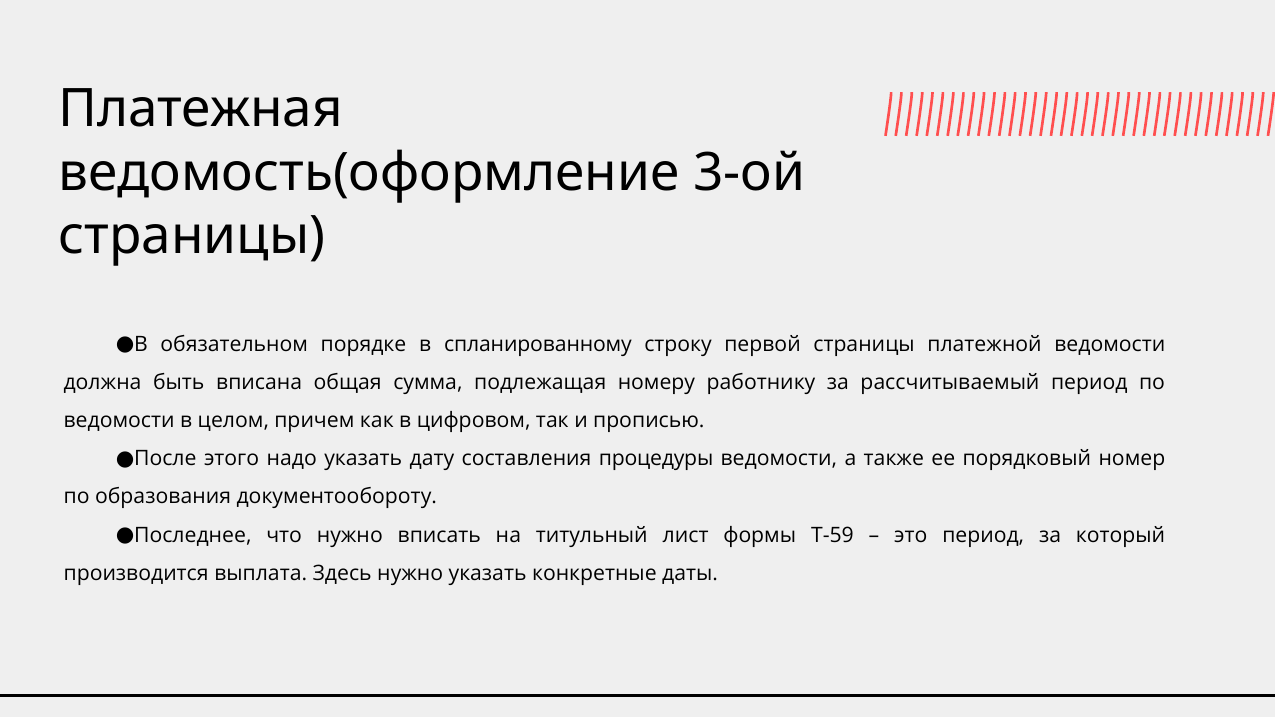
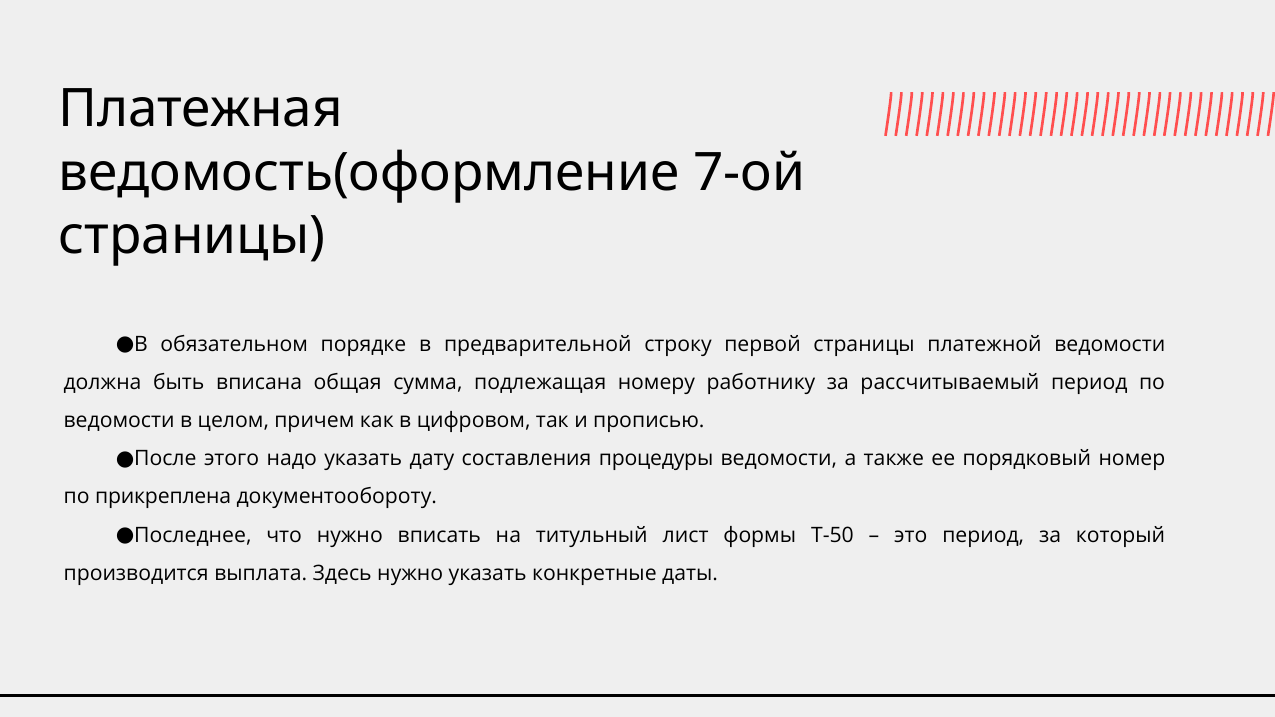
3-ой: 3-ой -> 7-ой
спланированному: спланированному -> предварительной
образования: образования -> прикреплена
Т-59: Т-59 -> Т-50
